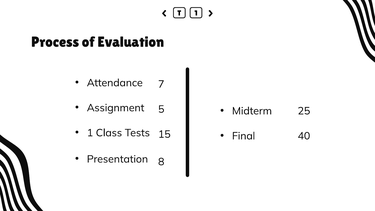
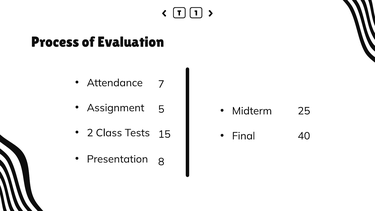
1 at (90, 133): 1 -> 2
